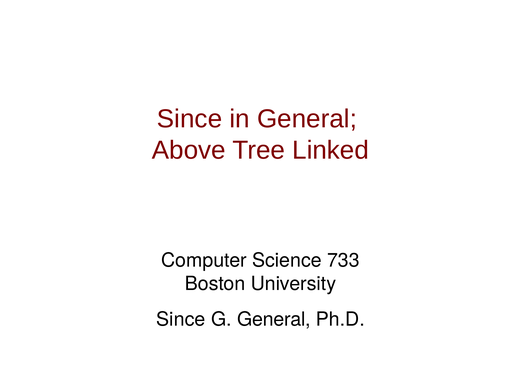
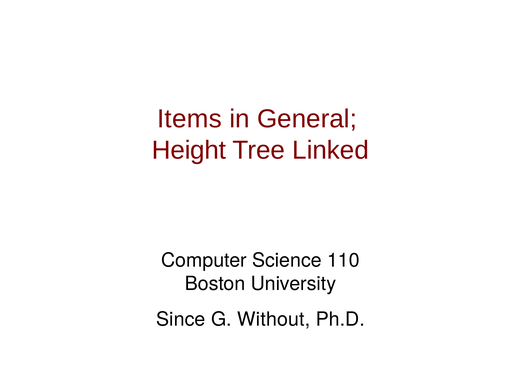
Since at (190, 119): Since -> Items
Above: Above -> Height
733: 733 -> 110
G General: General -> Without
